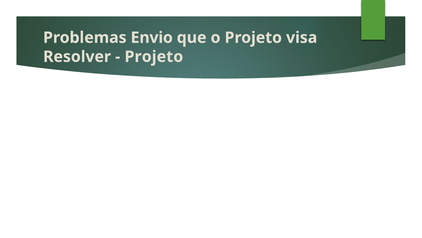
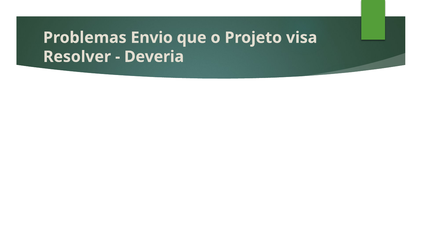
Projeto at (154, 57): Projeto -> Deveria
